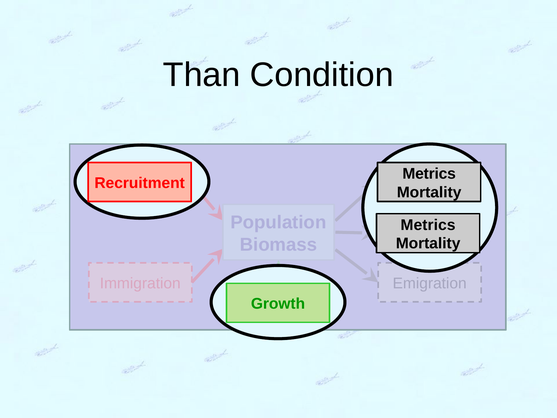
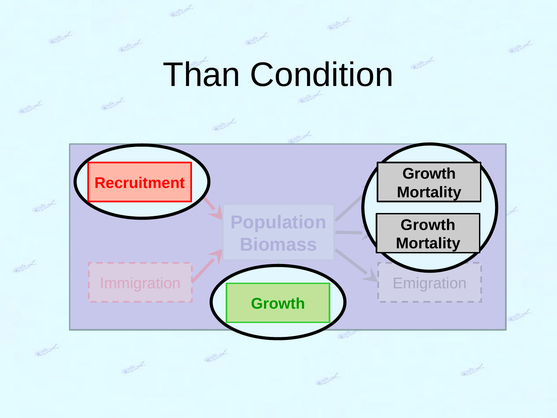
Metrics at (429, 174): Metrics -> Growth
Metrics at (428, 225): Metrics -> Growth
